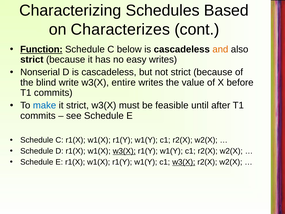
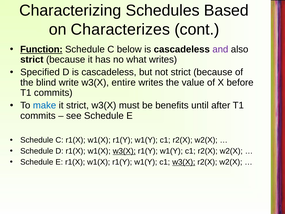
and colour: orange -> purple
easy: easy -> what
Nonserial: Nonserial -> Specified
feasible: feasible -> benefits
